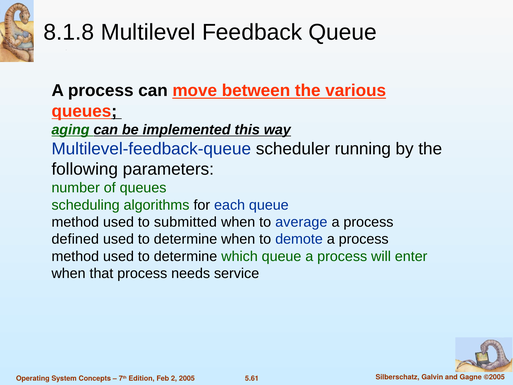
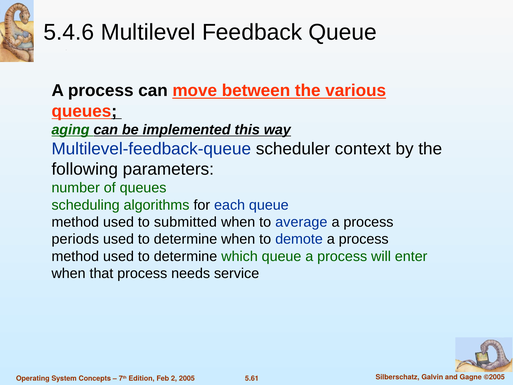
8.1.8: 8.1.8 -> 5.4.6
running: running -> context
defined: defined -> periods
